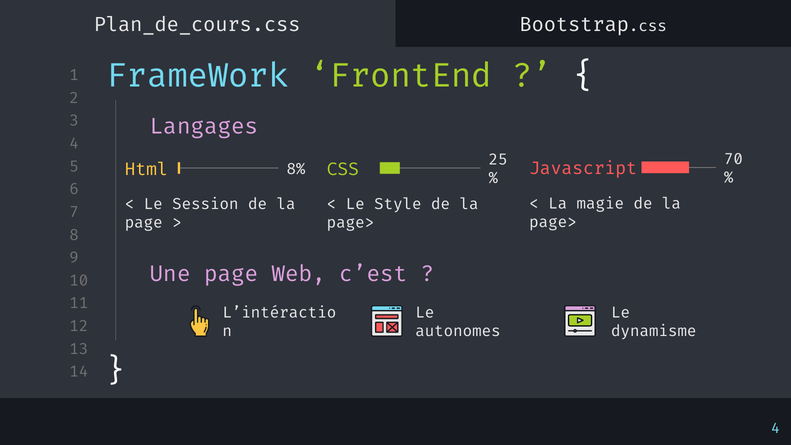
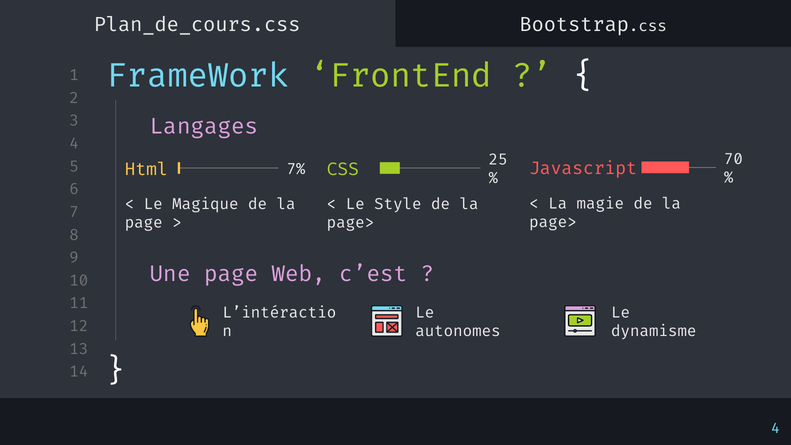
8%: 8% -> 7%
Session: Session -> Magique
